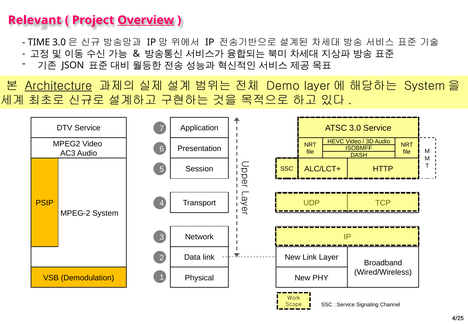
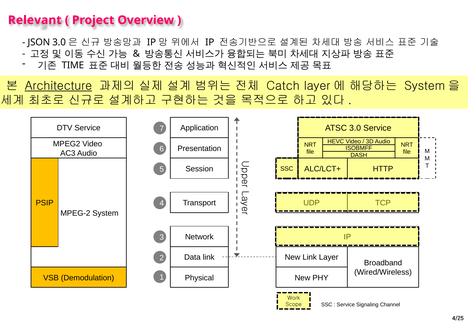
Overview underline: present -> none
TIME: TIME -> JSON
JSON: JSON -> TIME
Demo: Demo -> Catch
